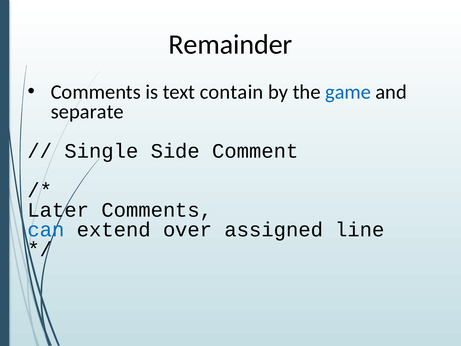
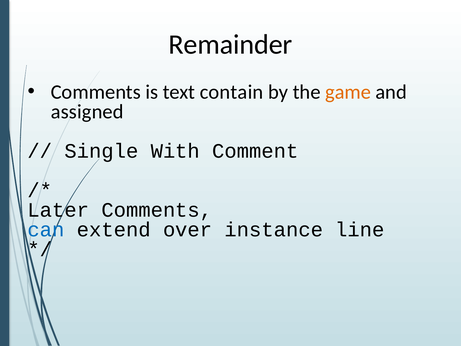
game colour: blue -> orange
separate: separate -> assigned
Side: Side -> With
assigned: assigned -> instance
